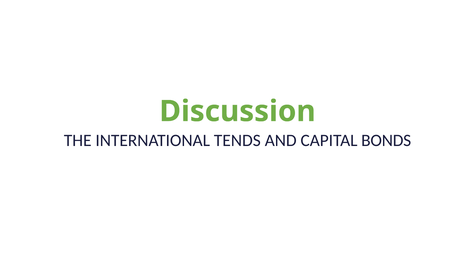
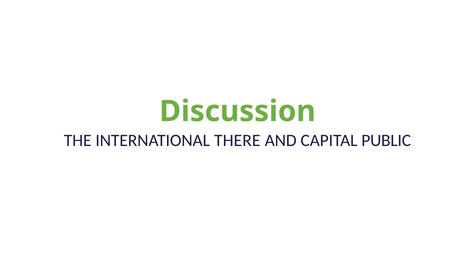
TENDS: TENDS -> THERE
BONDS: BONDS -> PUBLIC
